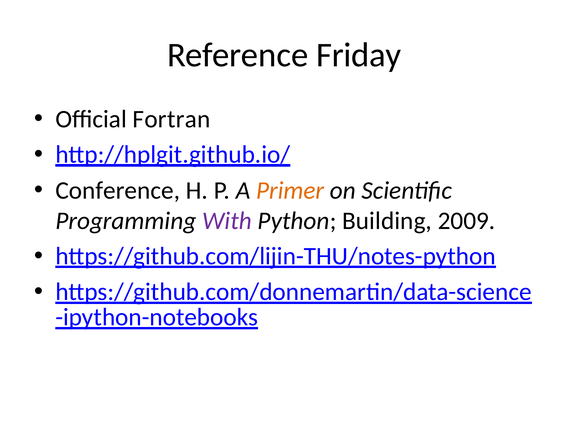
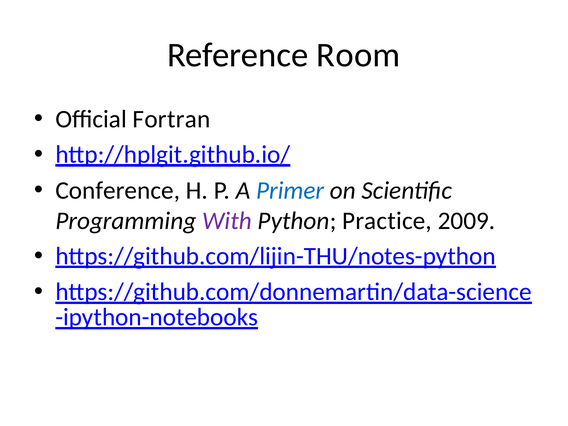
Friday: Friday -> Room
Primer colour: orange -> blue
Building: Building -> Practice
